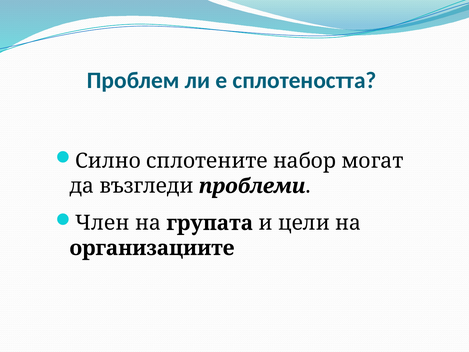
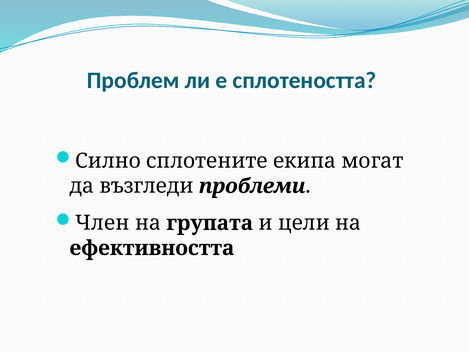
набор: набор -> екипа
организациите: организациите -> ефективността
